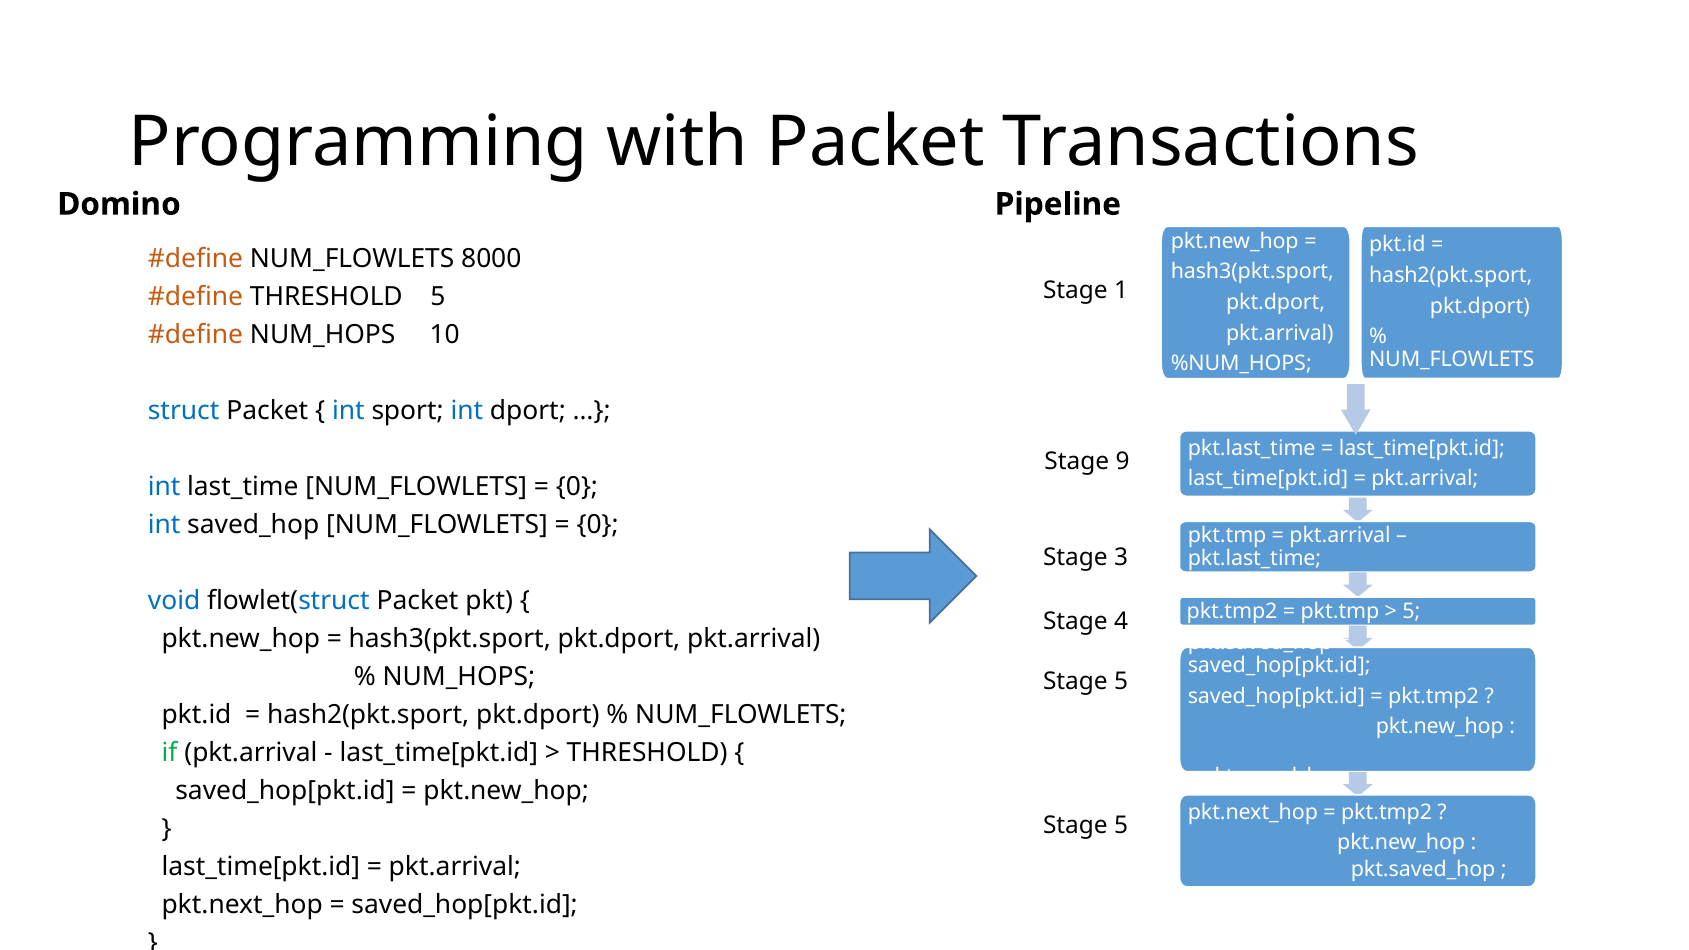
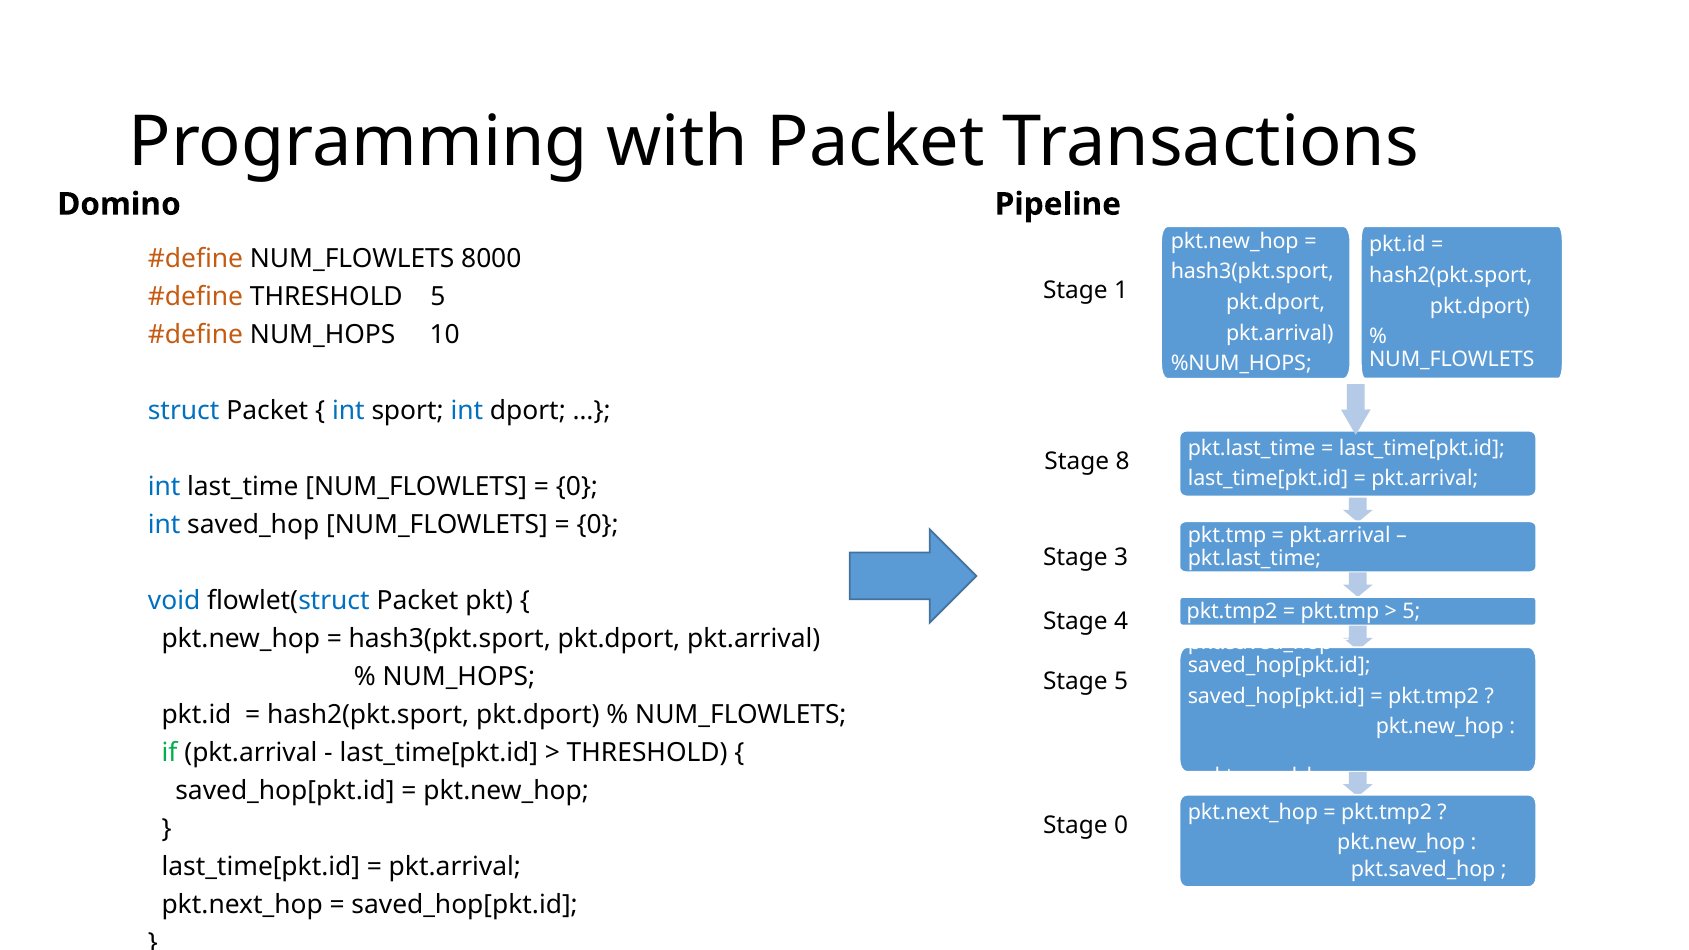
9: 9 -> 8
5 at (1121, 826): 5 -> 0
